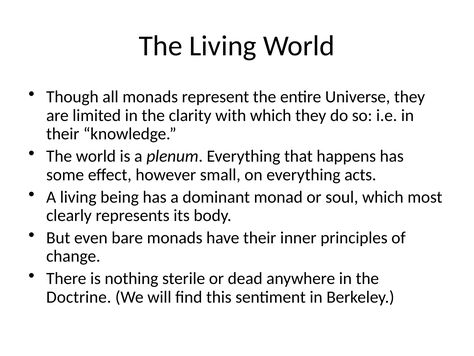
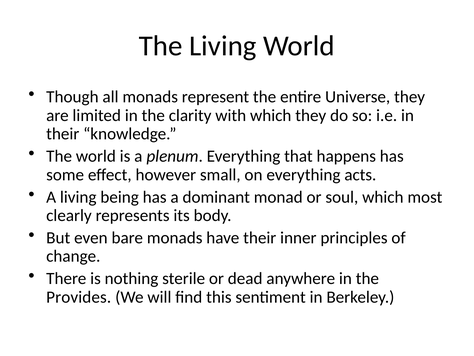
Doctrine: Doctrine -> Provides
